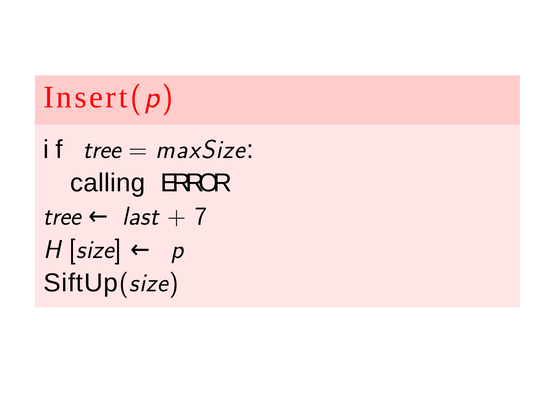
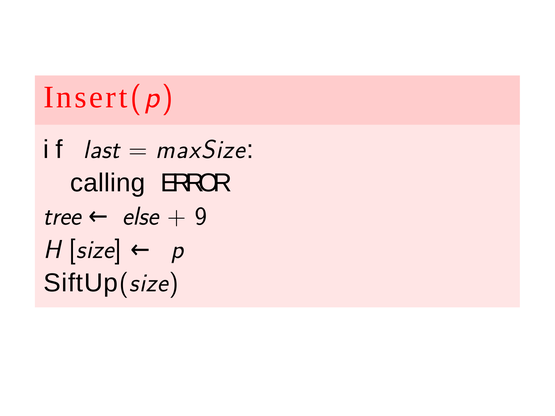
tree at (102, 150): tree -> last
last: last -> else
7: 7 -> 9
